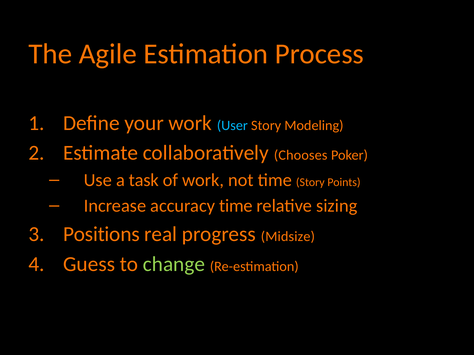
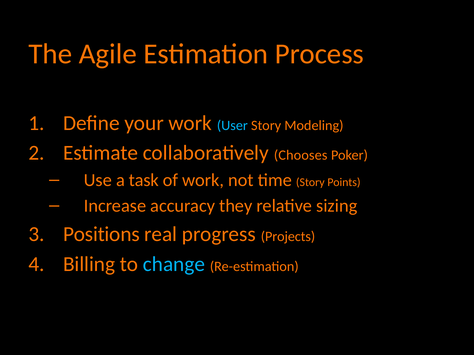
accuracy time: time -> they
Midsize: Midsize -> Projects
Guess: Guess -> Billing
change colour: light green -> light blue
